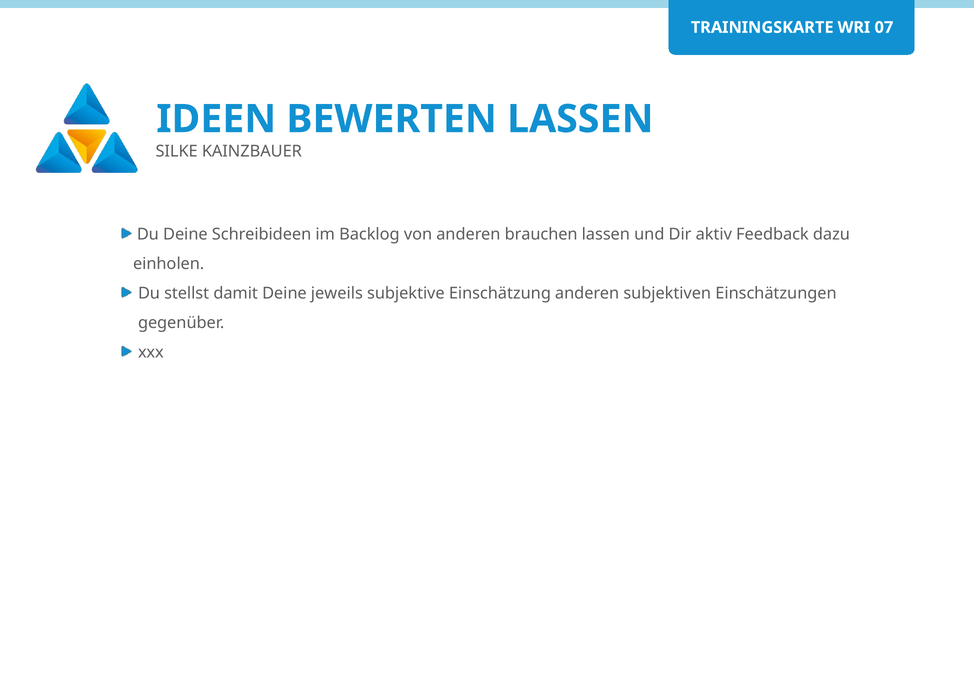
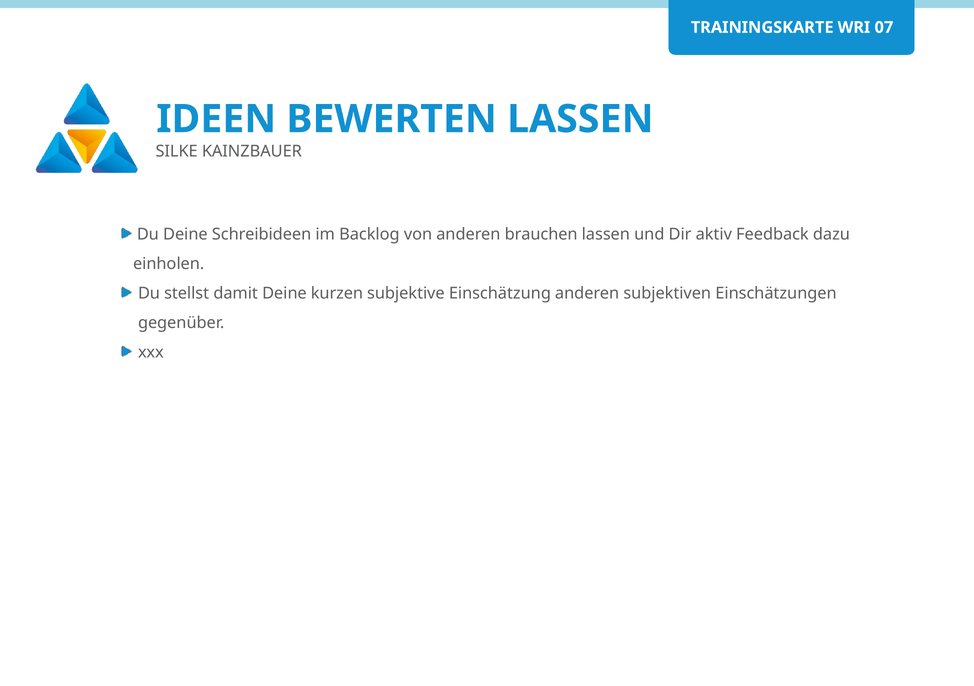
jeweils: jeweils -> kurzen
